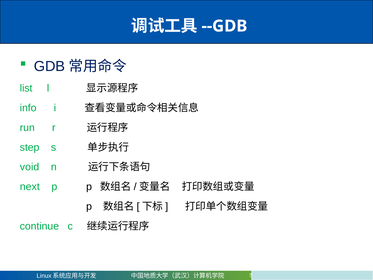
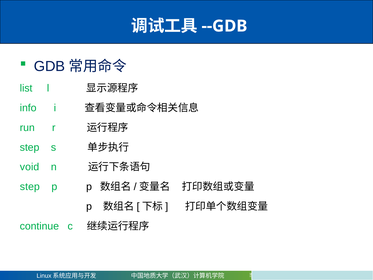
next at (30, 187): next -> step
